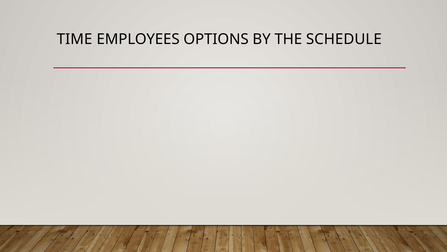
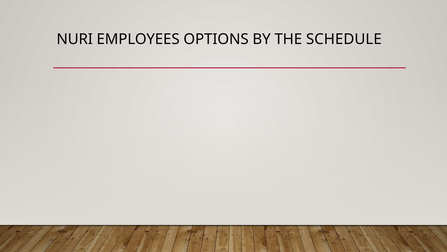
TIME: TIME -> NURI
